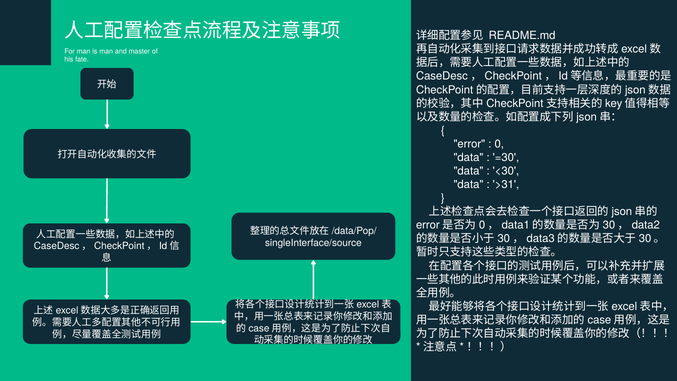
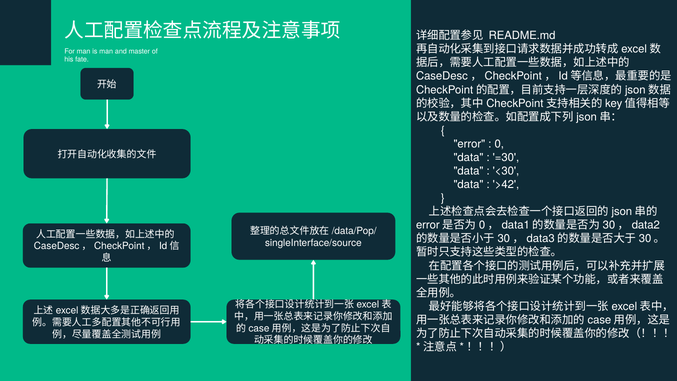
>31: >31 -> >42
